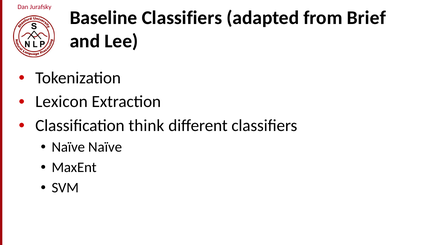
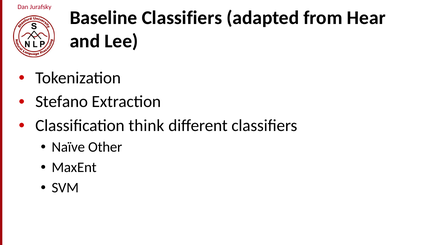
Brief: Brief -> Hear
Lexicon: Lexicon -> Stefano
Naïve Naïve: Naïve -> Other
